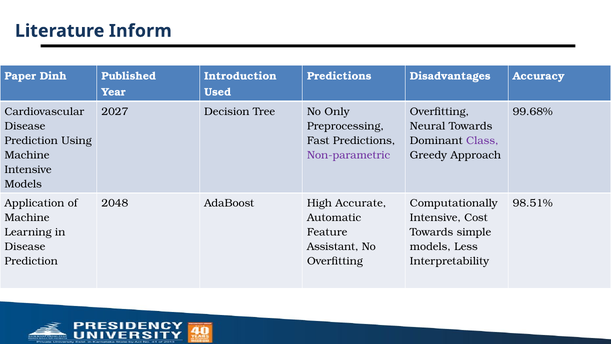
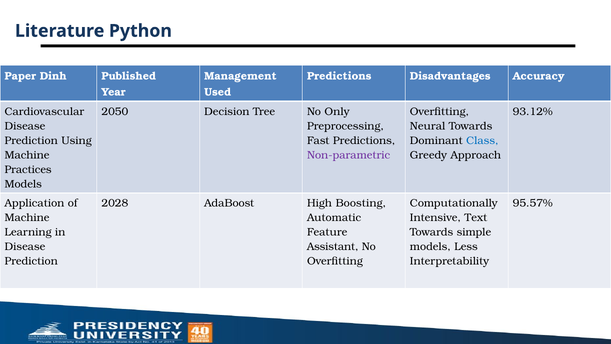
Inform: Inform -> Python
Introduction: Introduction -> Management
2027: 2027 -> 2050
99.68%: 99.68% -> 93.12%
Class colour: purple -> blue
Intensive at (28, 170): Intensive -> Practices
2048: 2048 -> 2028
Accurate: Accurate -> Boosting
98.51%: 98.51% -> 95.57%
Cost: Cost -> Text
